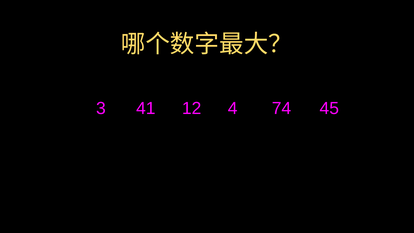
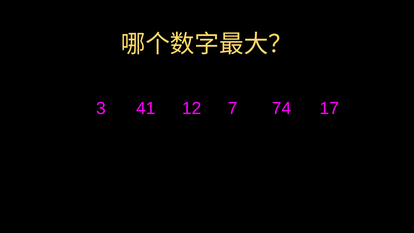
4: 4 -> 7
45: 45 -> 17
